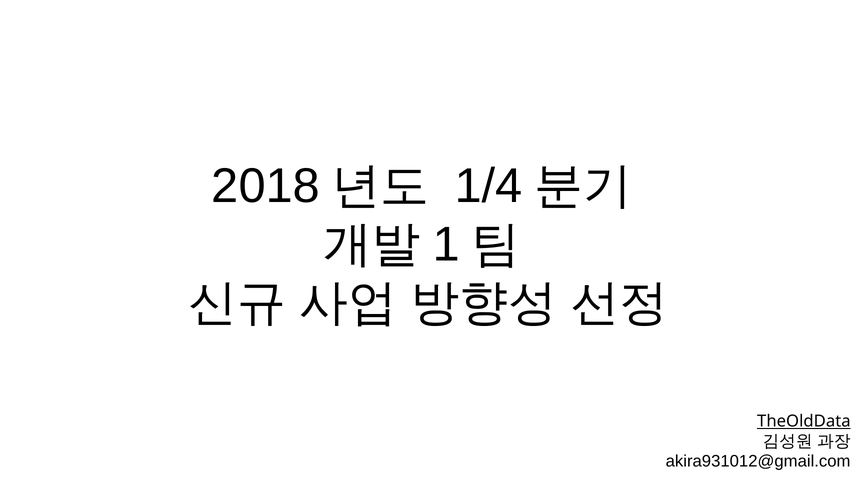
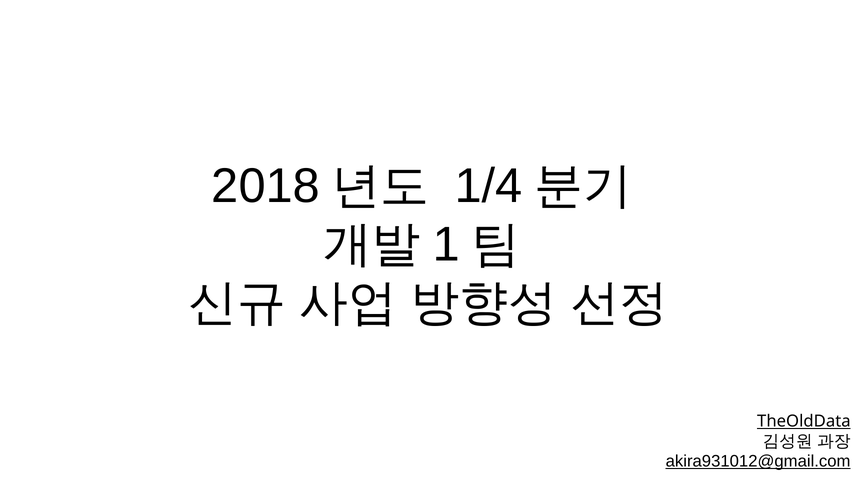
akira931012@gmail.com underline: none -> present
